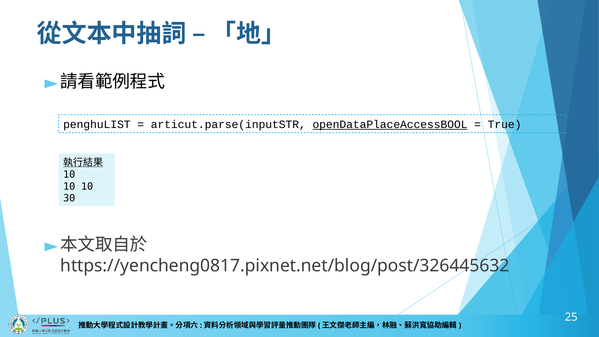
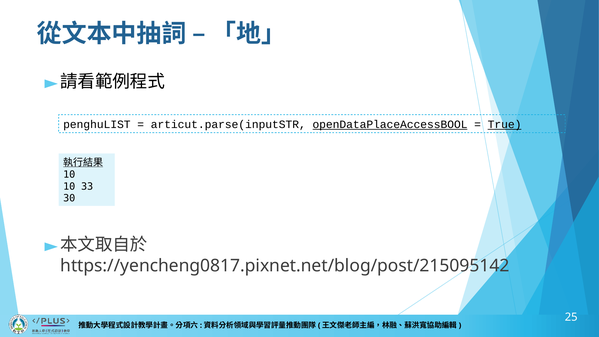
True underline: none -> present
10 at (87, 186): 10 -> 33
https://yencheng0817.pixnet.net/blog/post/326445632: https://yencheng0817.pixnet.net/blog/post/326445632 -> https://yencheng0817.pixnet.net/blog/post/215095142
